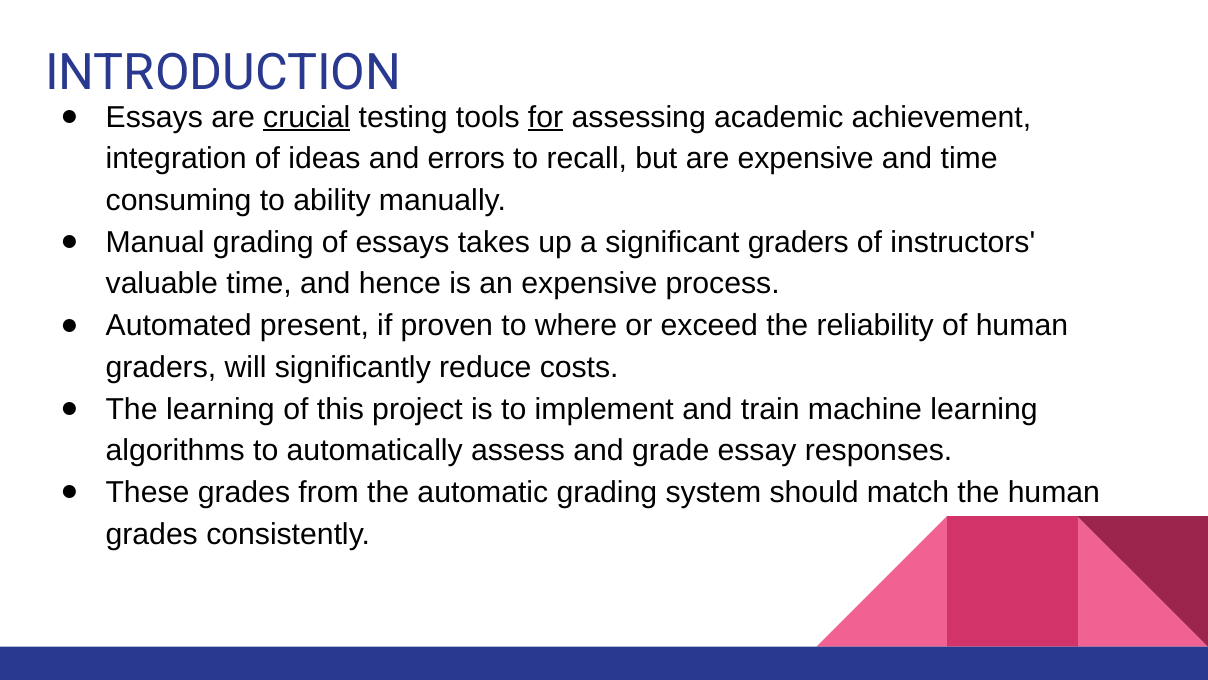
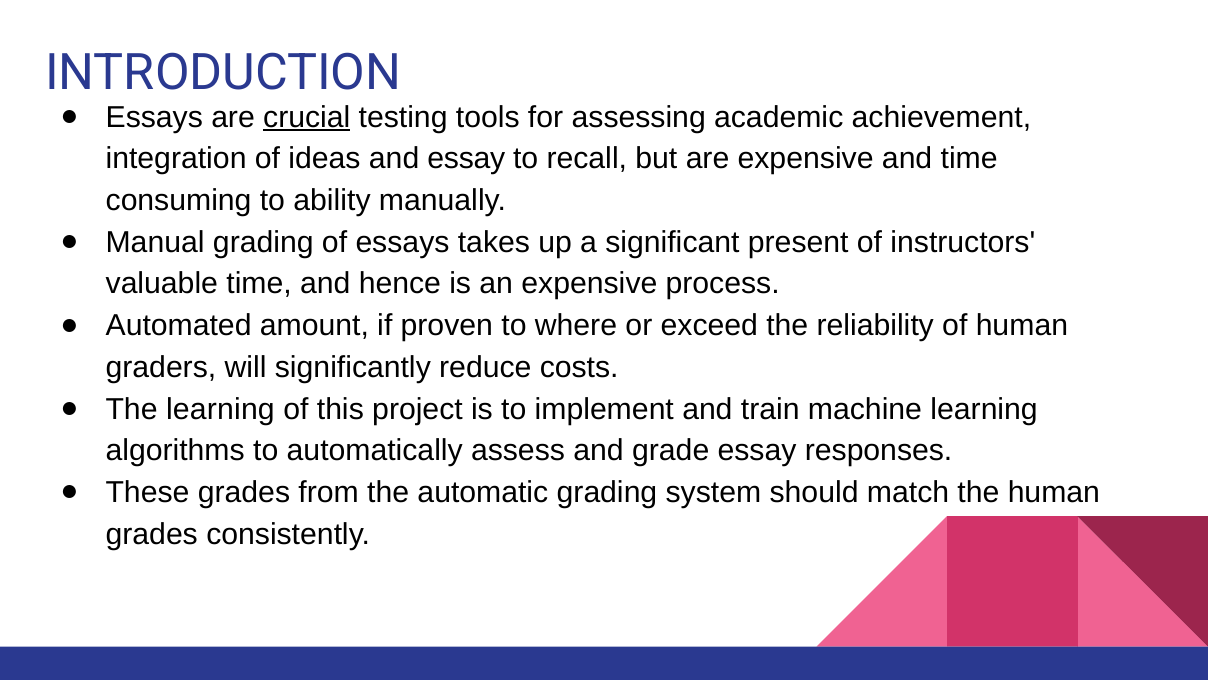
for underline: present -> none
and errors: errors -> essay
significant graders: graders -> present
present: present -> amount
